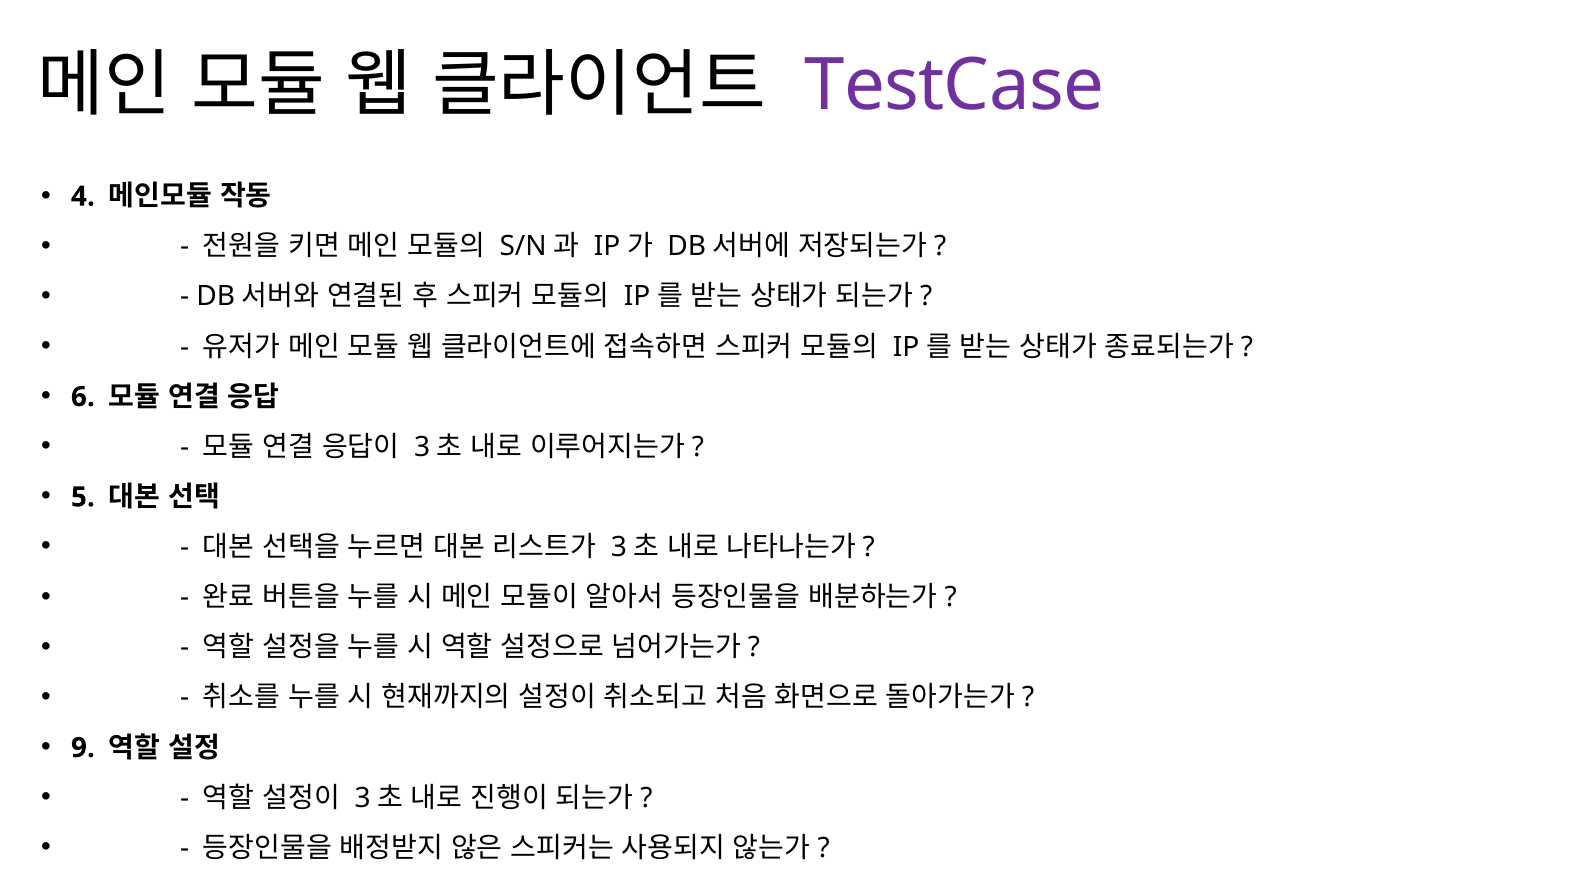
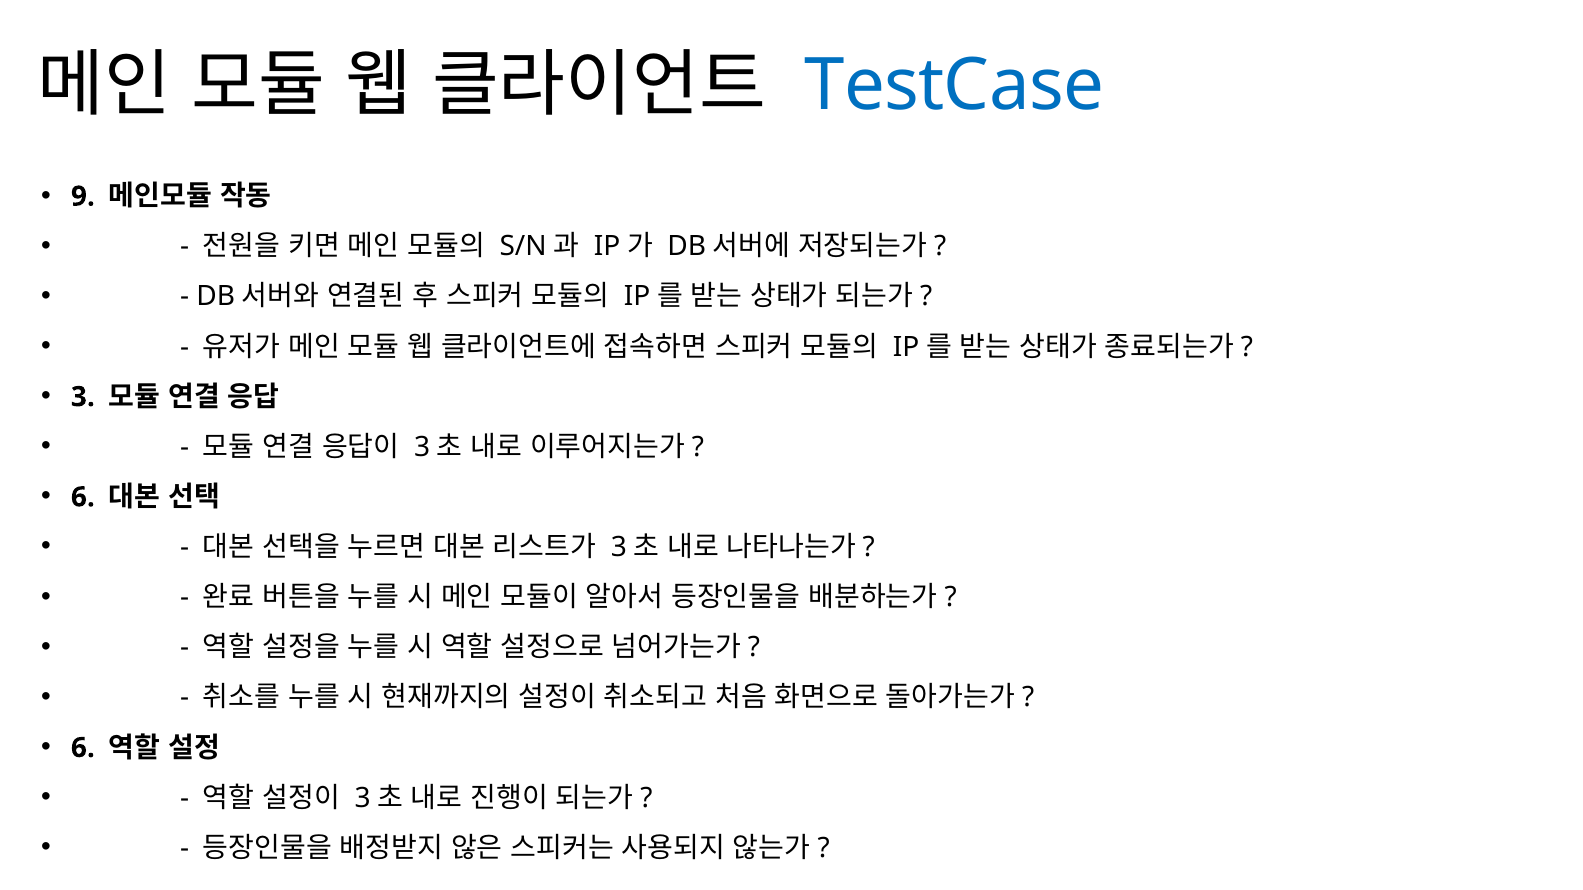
TestCase colour: purple -> blue
4: 4 -> 9
6: 6 -> 3
5 at (83, 497): 5 -> 6
9 at (83, 748): 9 -> 6
